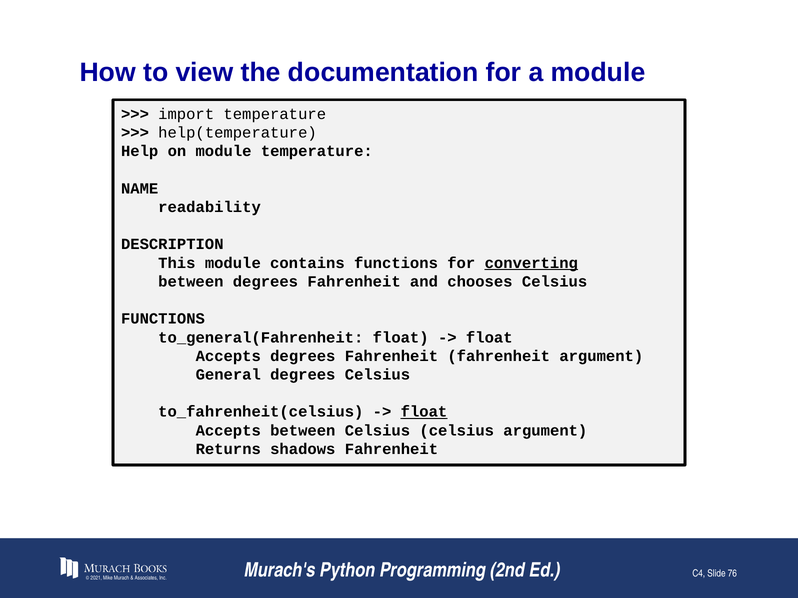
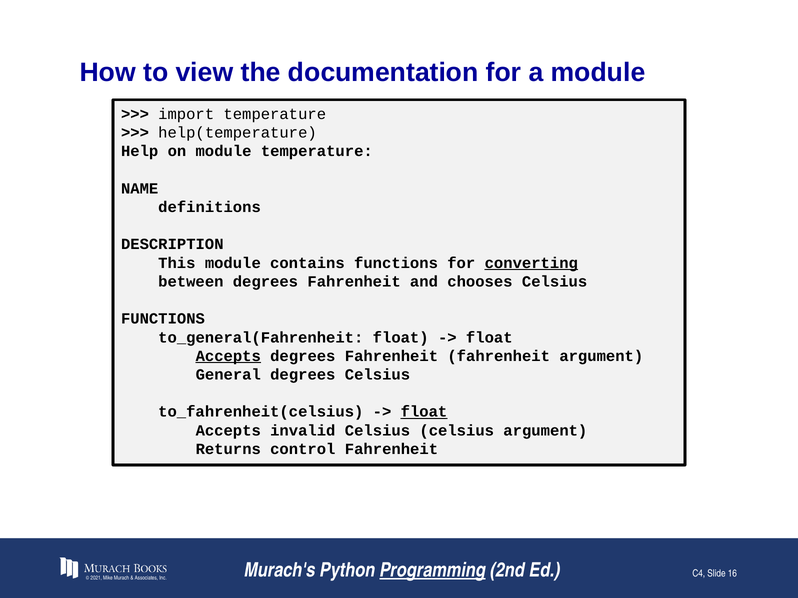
readability: readability -> definitions
Accepts at (228, 356) underline: none -> present
Accepts between: between -> invalid
shadows: shadows -> control
Programming underline: none -> present
76: 76 -> 16
